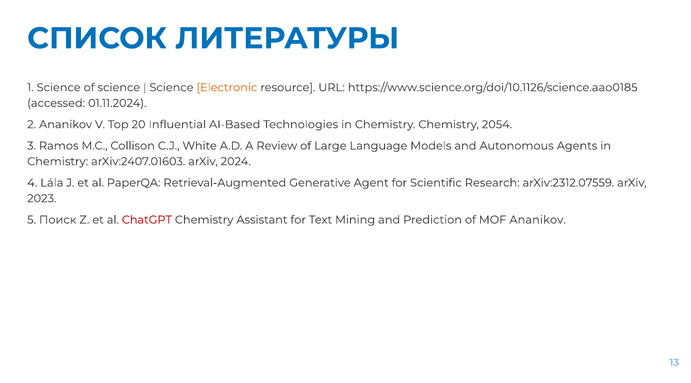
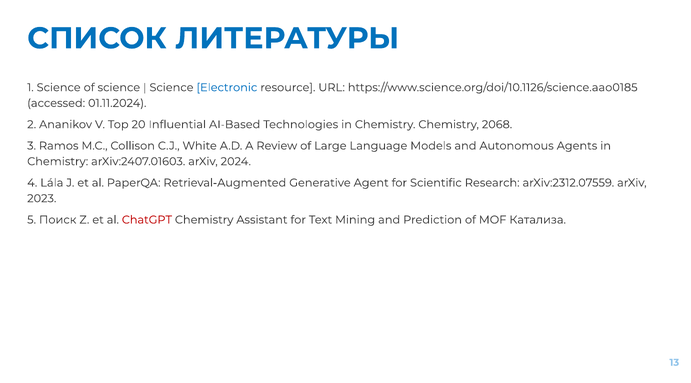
Electronic colour: orange -> blue
2054: 2054 -> 2068
MOF Ananikov: Ananikov -> Катализа
